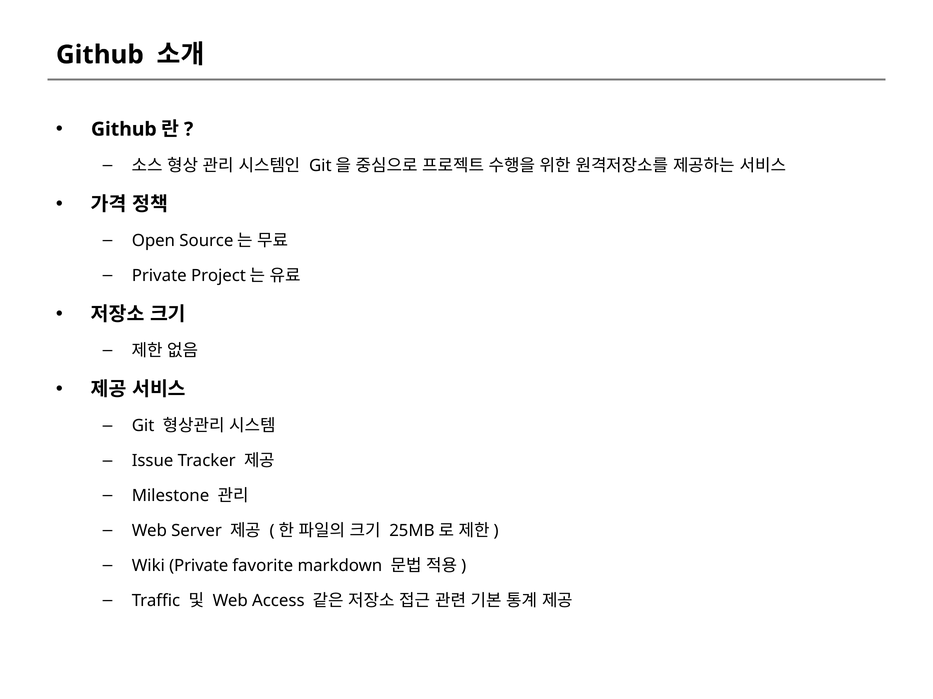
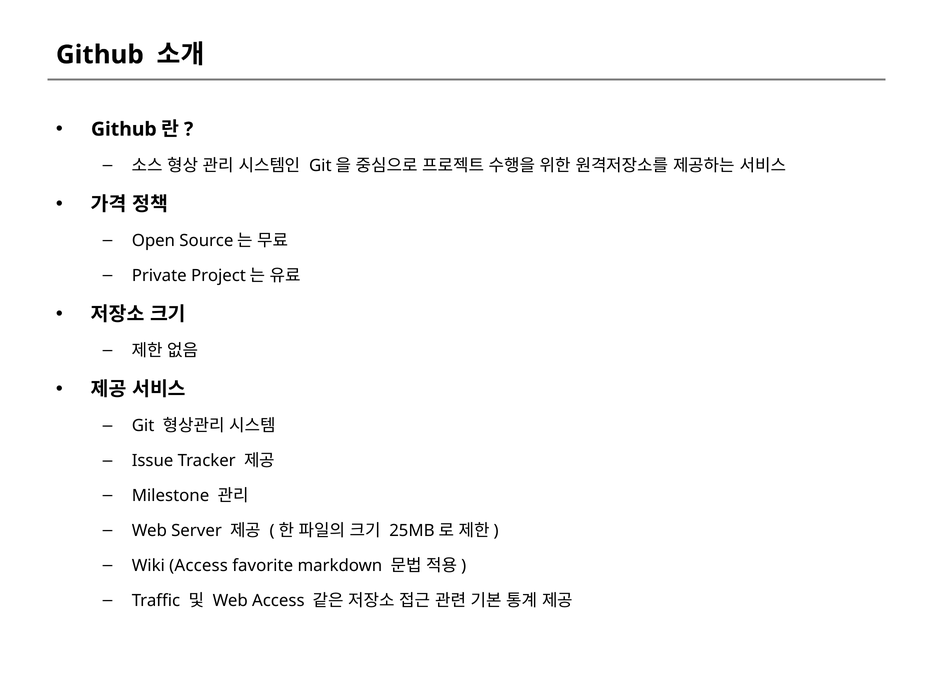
Wiki Private: Private -> Access
